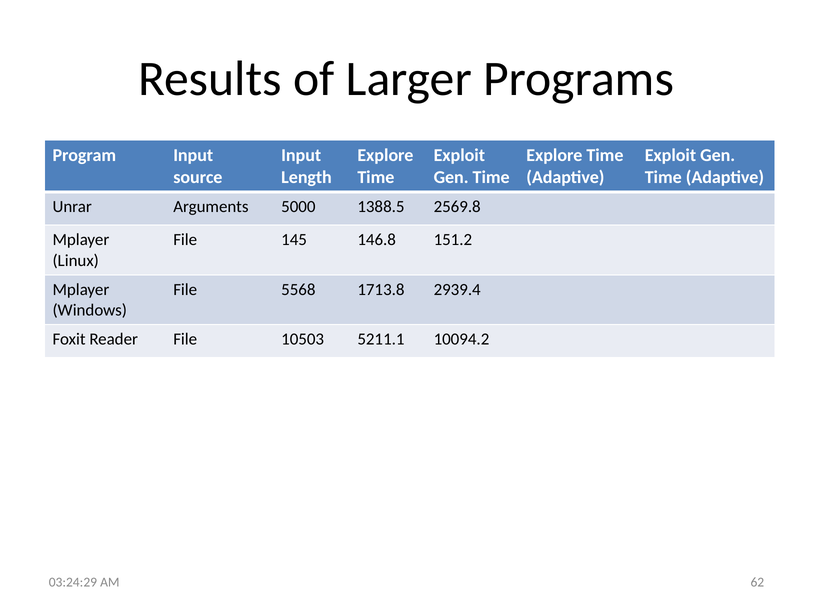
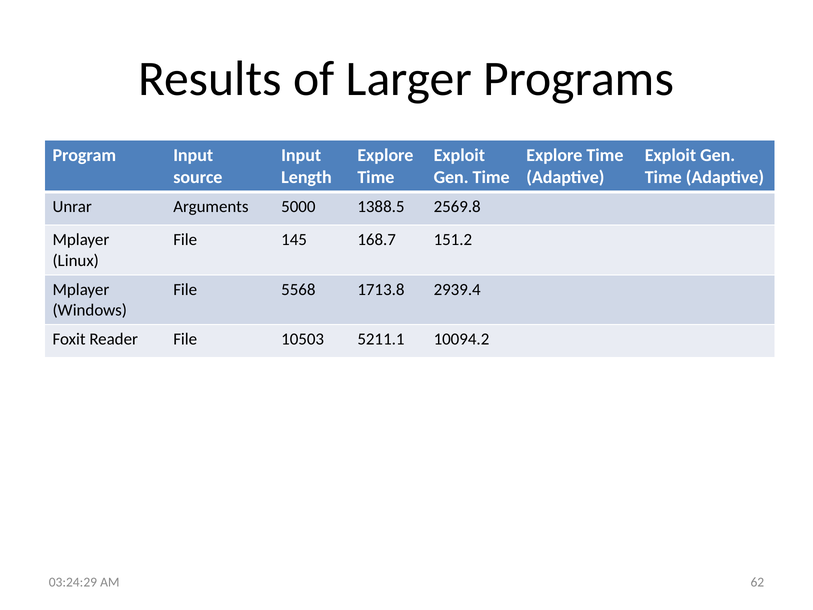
146.8: 146.8 -> 168.7
